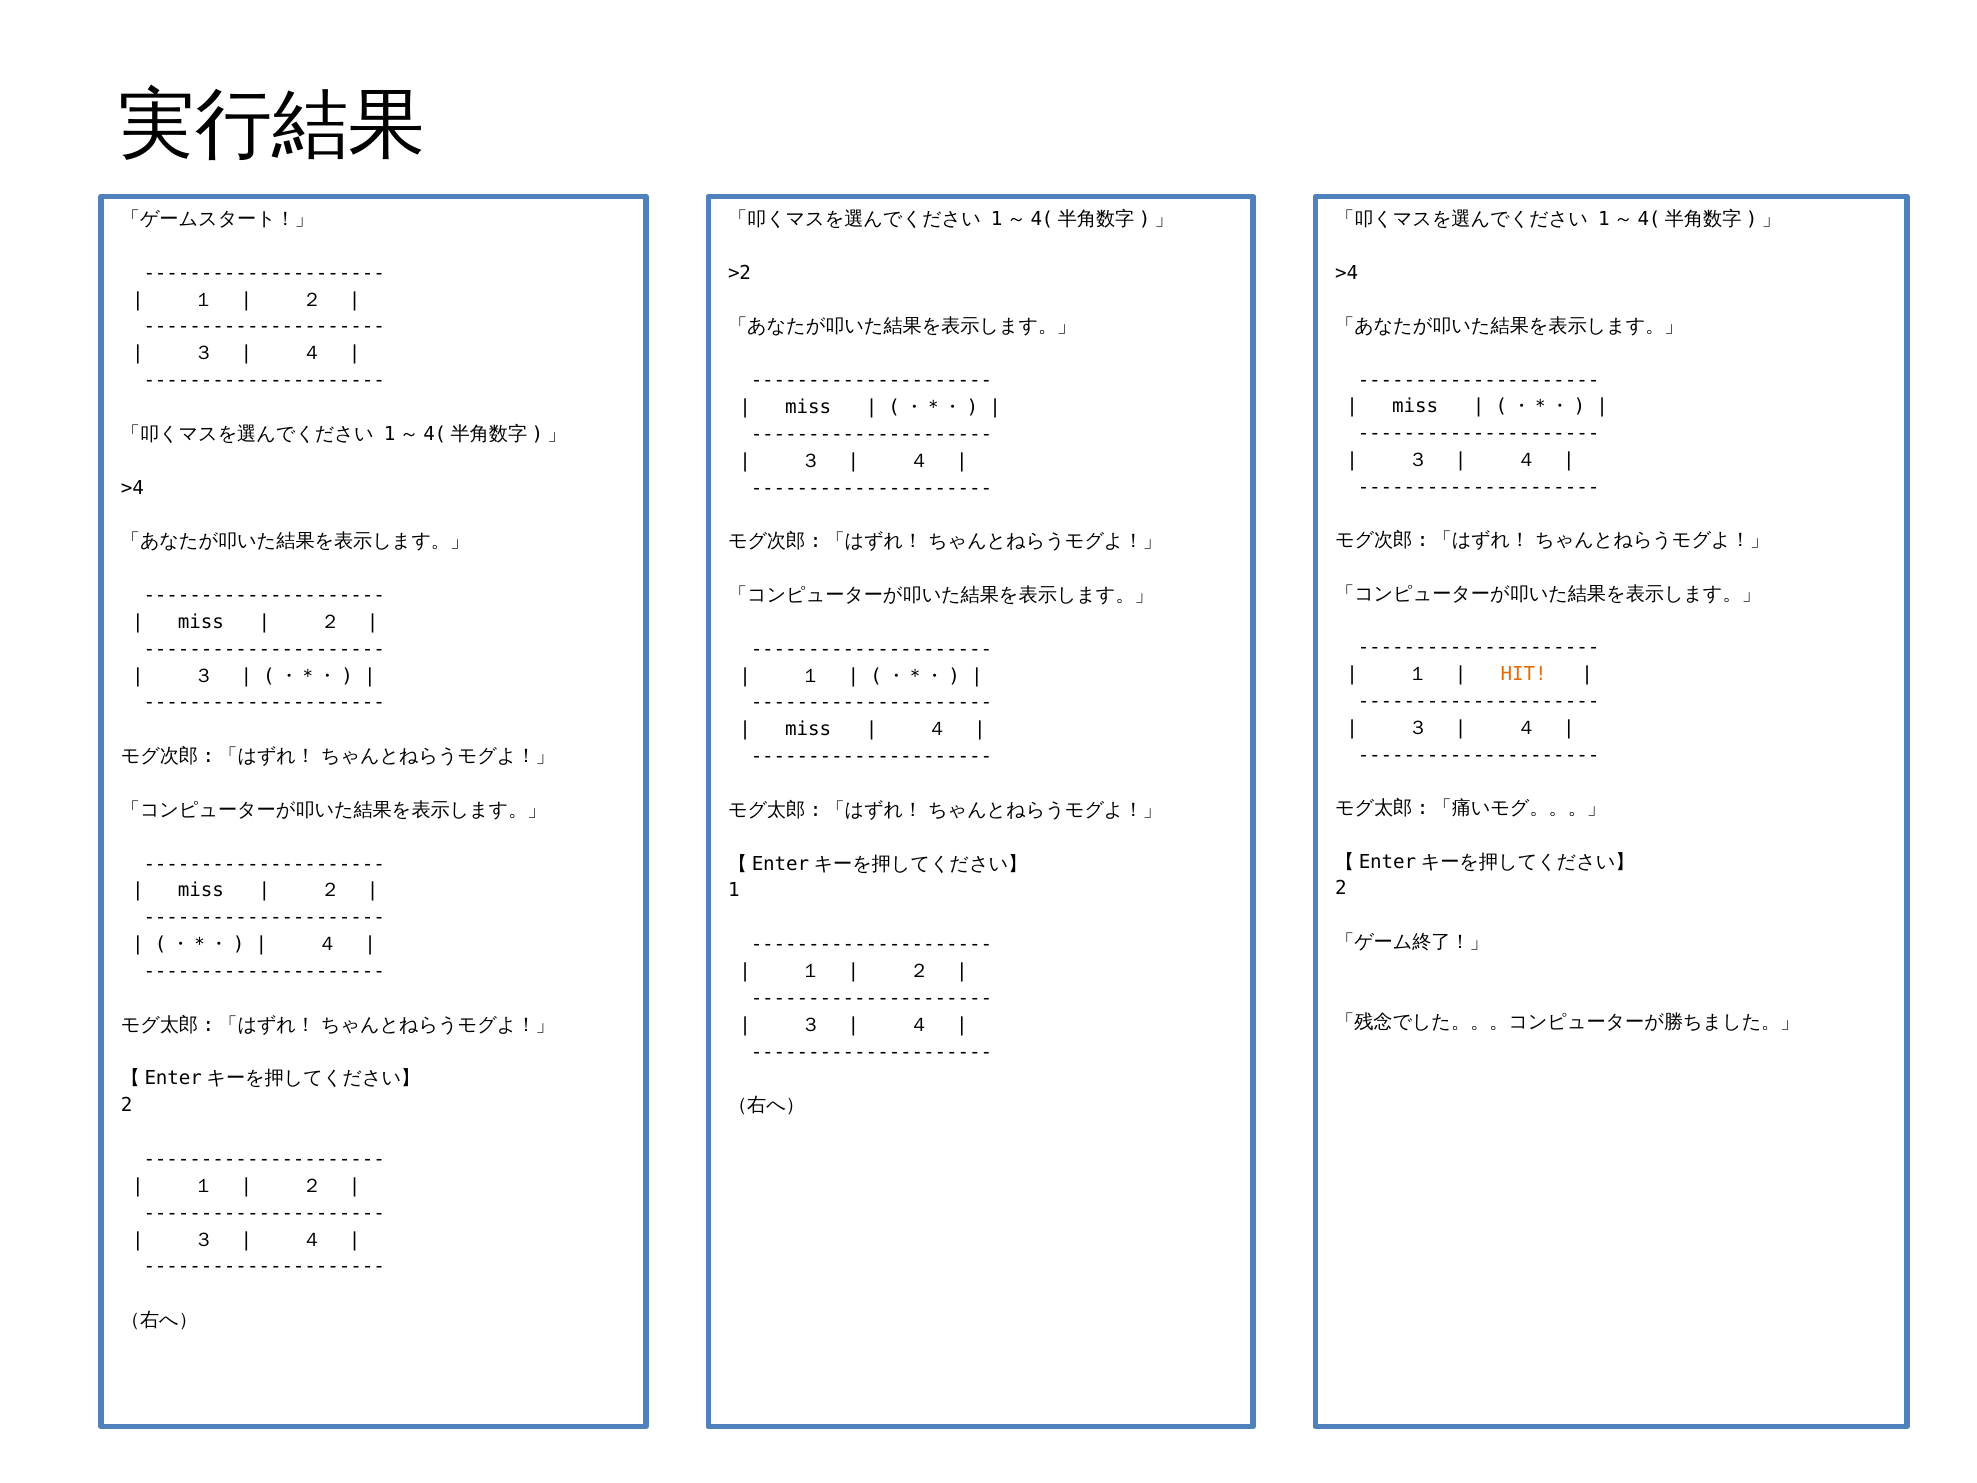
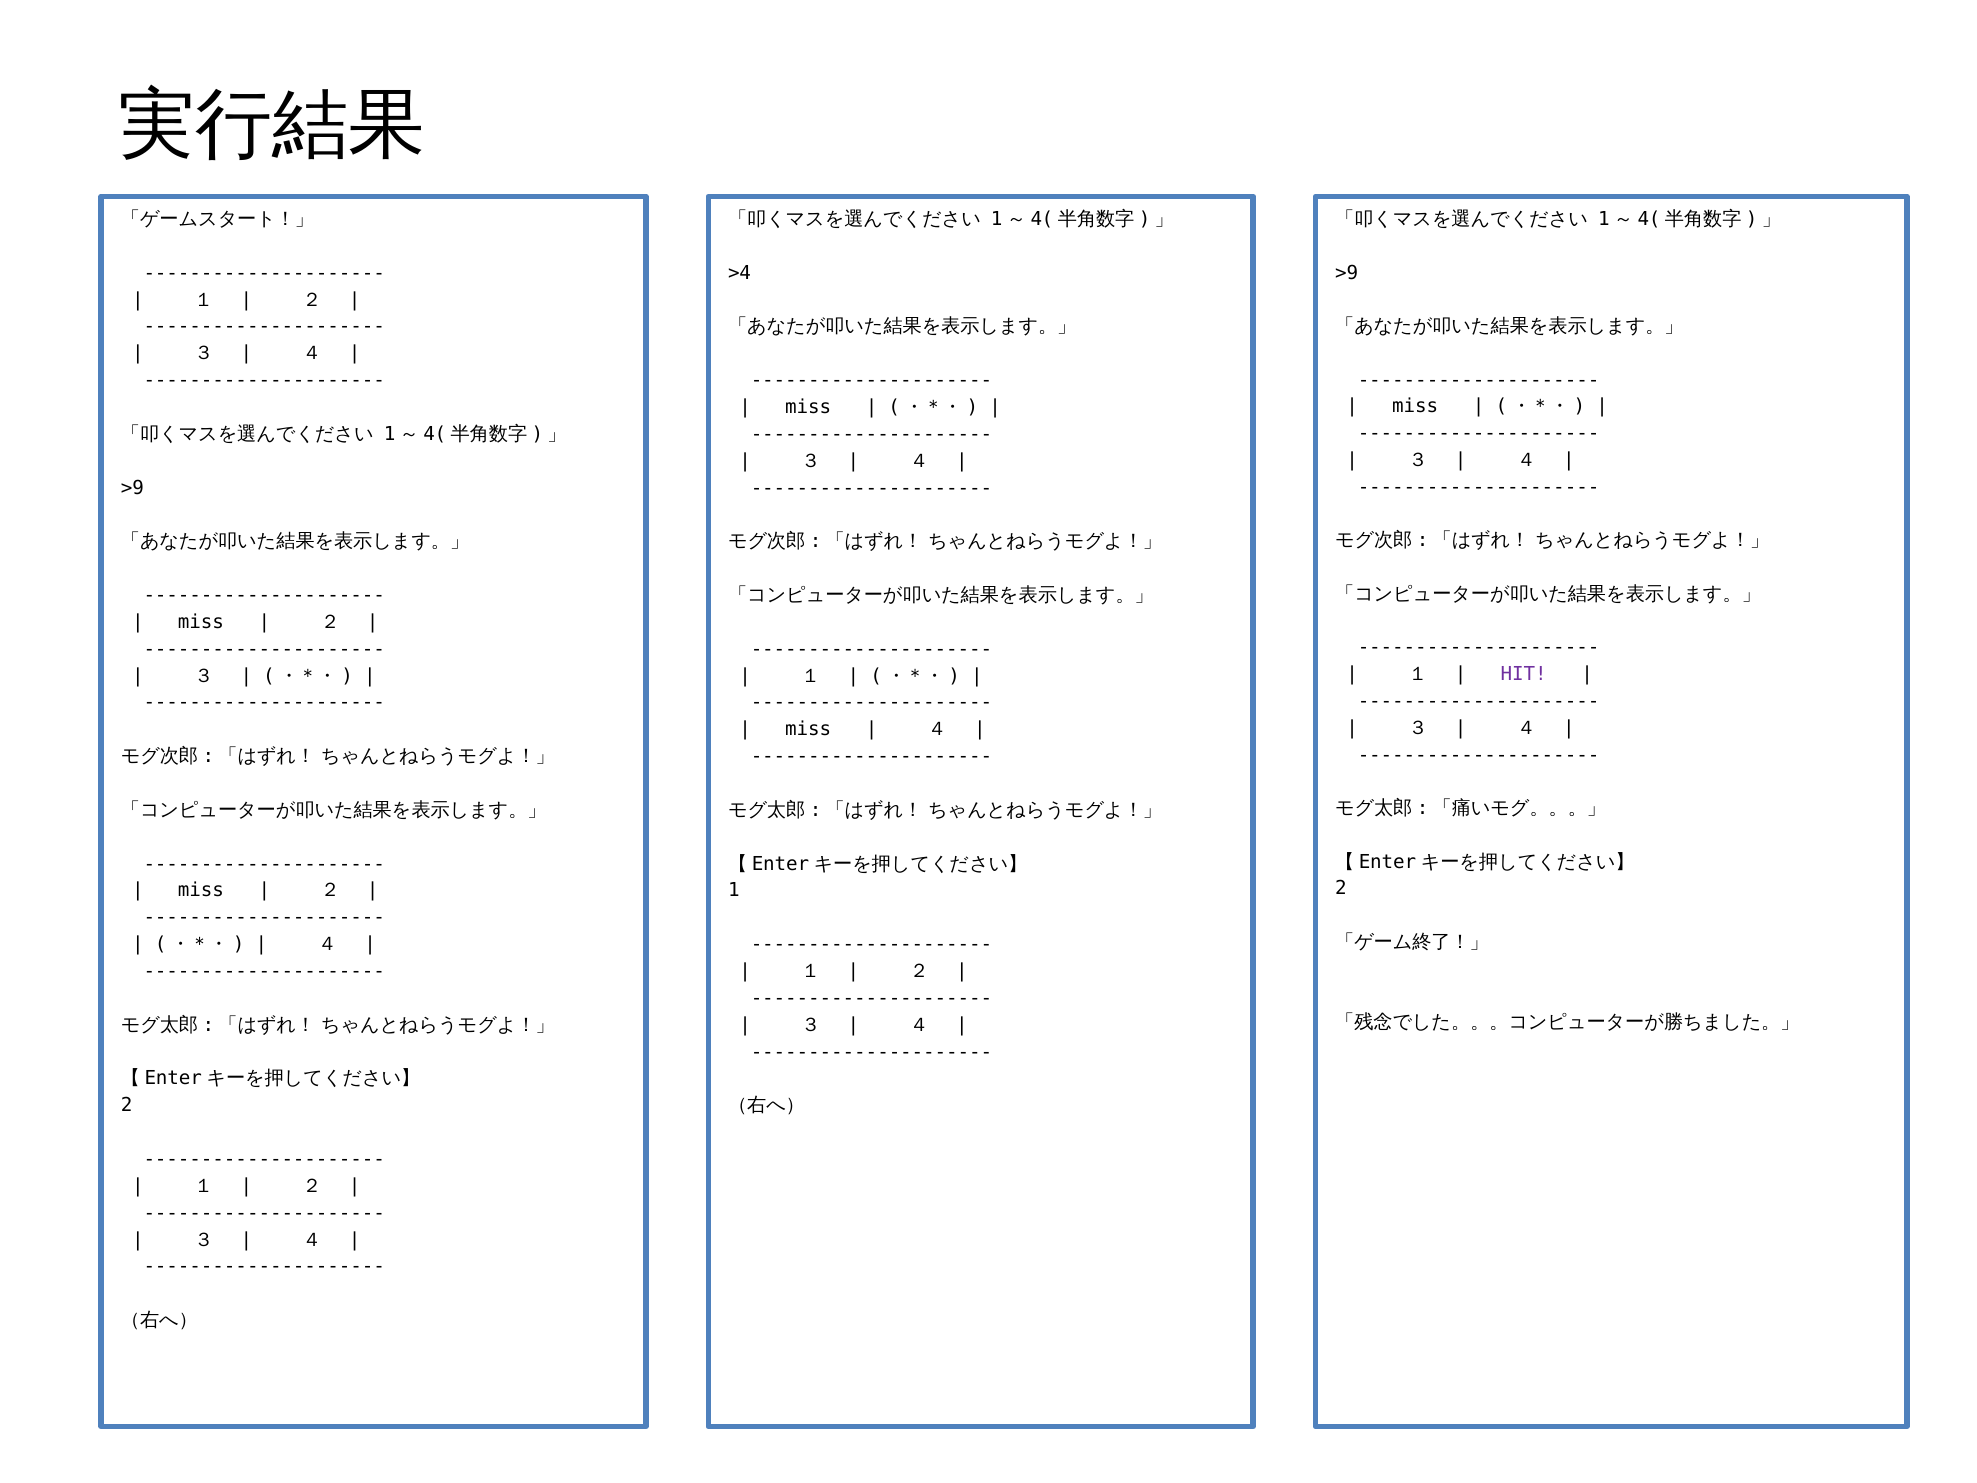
>4 at (1347, 273): >4 -> >9
>2: >2 -> >4
>4 at (132, 488): >4 -> >9
HIT colour: orange -> purple
